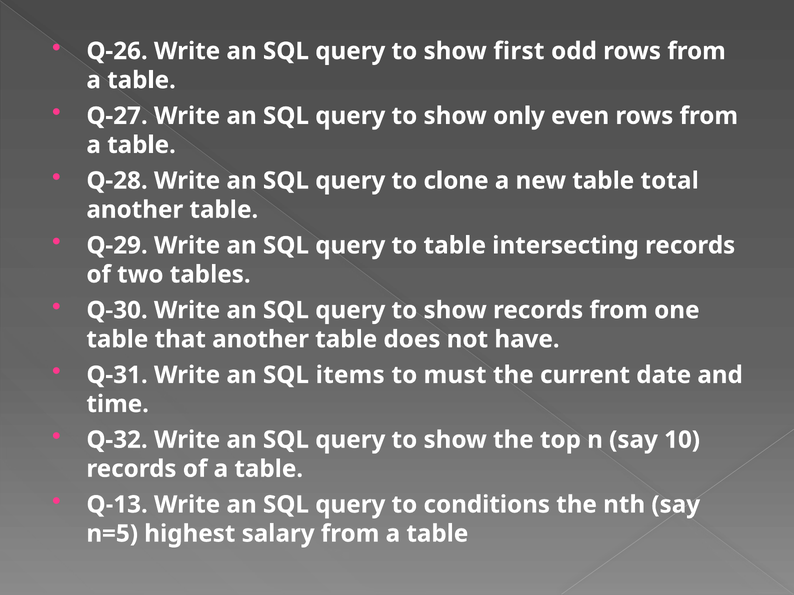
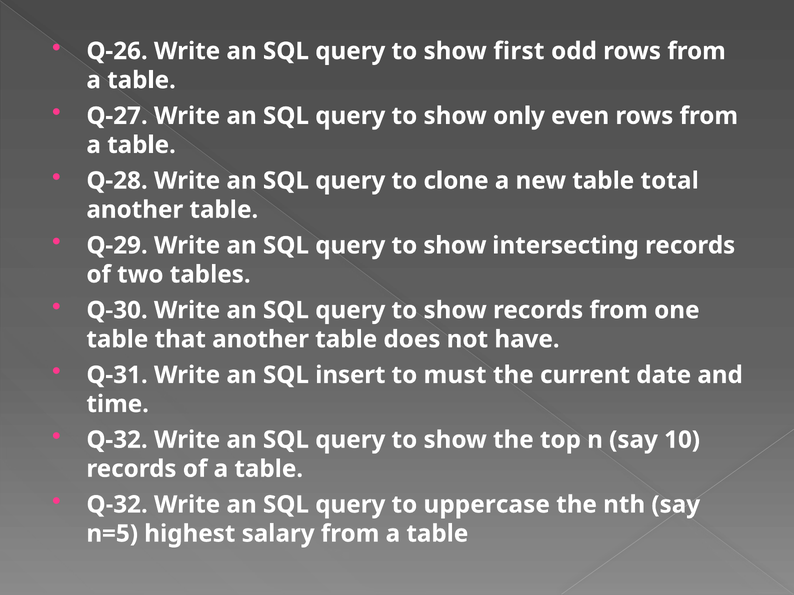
table at (455, 246): table -> show
items: items -> insert
Q-13 at (117, 505): Q-13 -> Q-32
conditions: conditions -> uppercase
